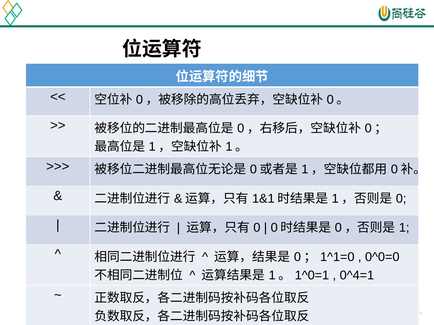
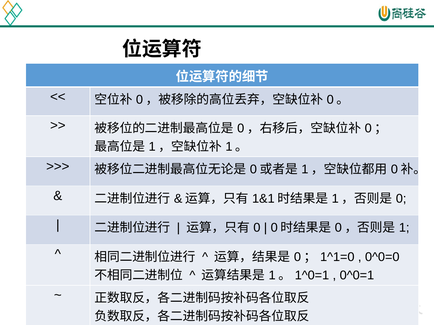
0^4=1: 0^4=1 -> 0^0=1
